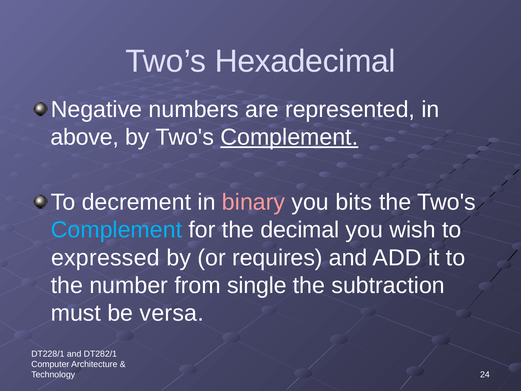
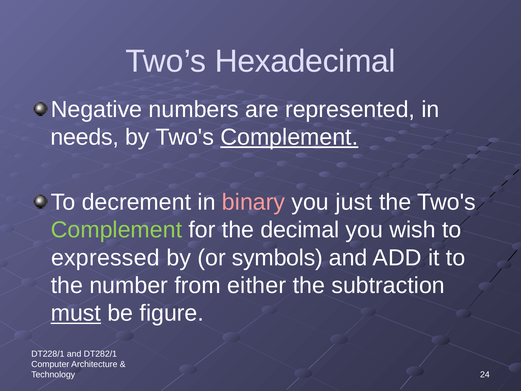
above: above -> needs
bits: bits -> just
Complement at (116, 230) colour: light blue -> light green
requires: requires -> symbols
single: single -> either
must underline: none -> present
versa: versa -> figure
